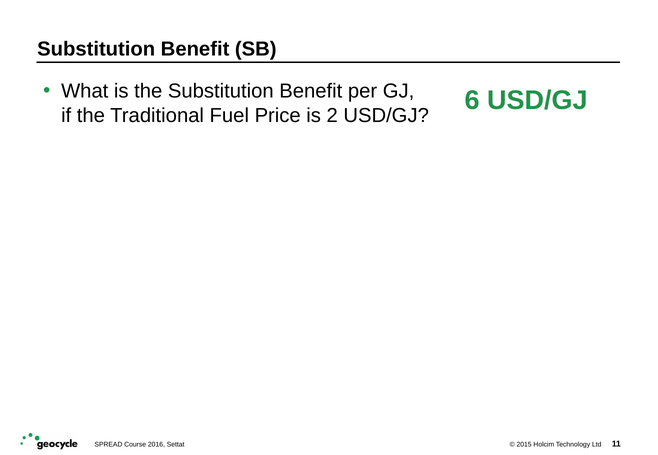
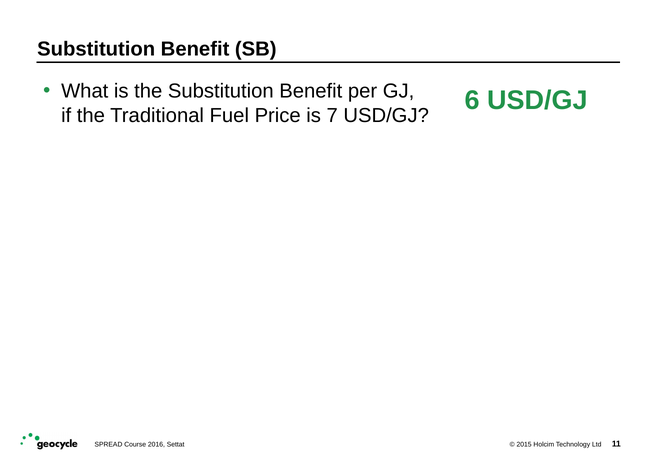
2: 2 -> 7
